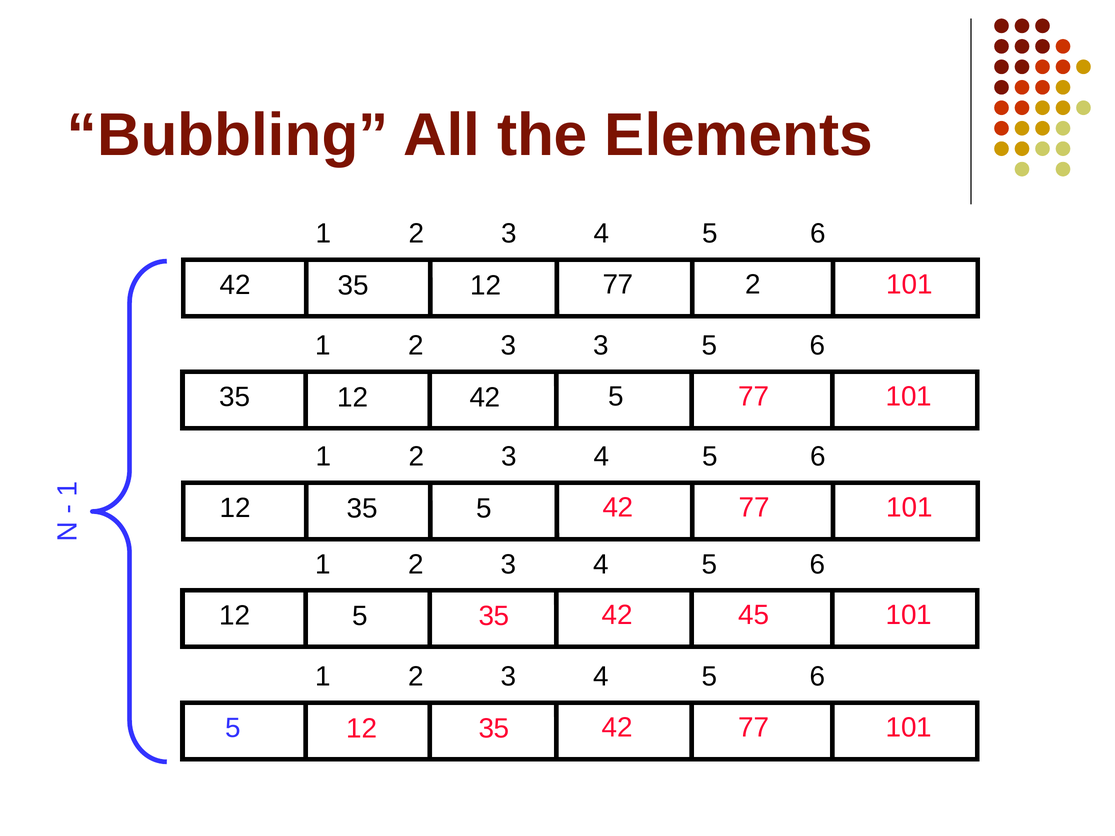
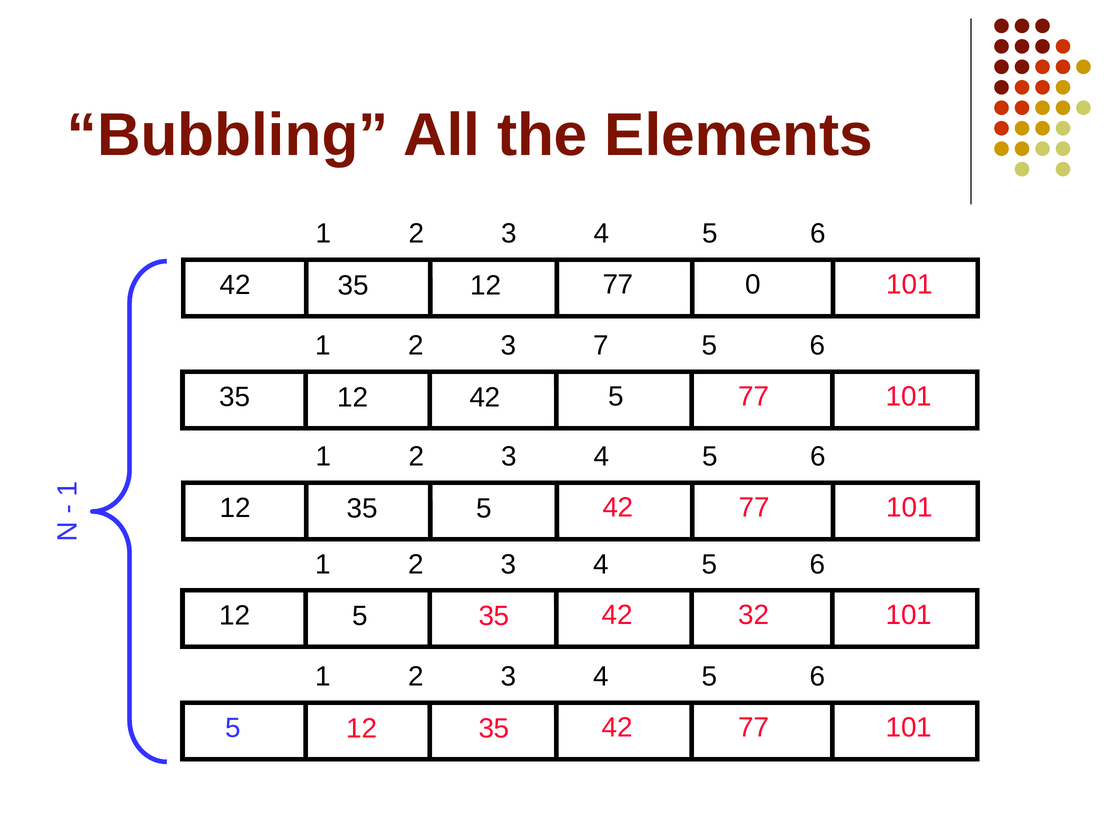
42 2: 2 -> 0
3 3: 3 -> 7
45: 45 -> 32
